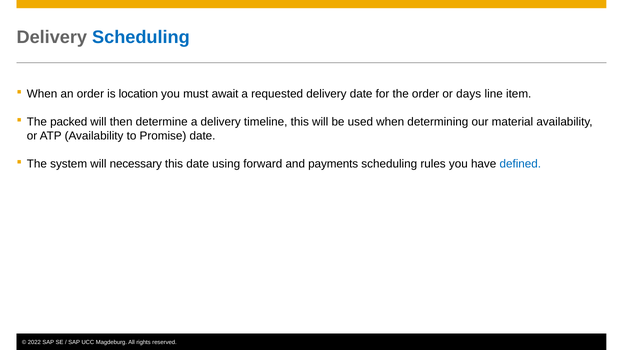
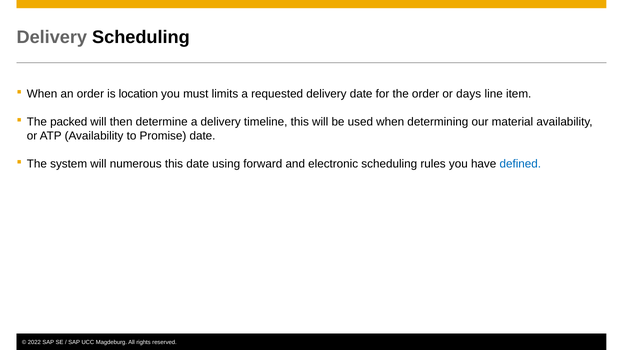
Scheduling at (141, 37) colour: blue -> black
await: await -> limits
necessary: necessary -> numerous
payments: payments -> electronic
